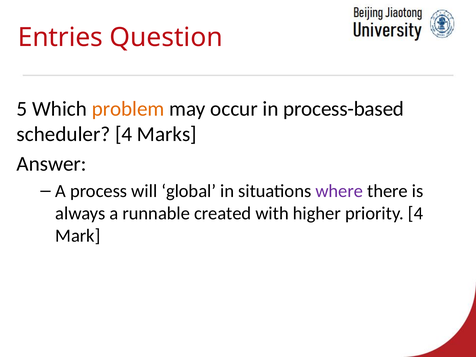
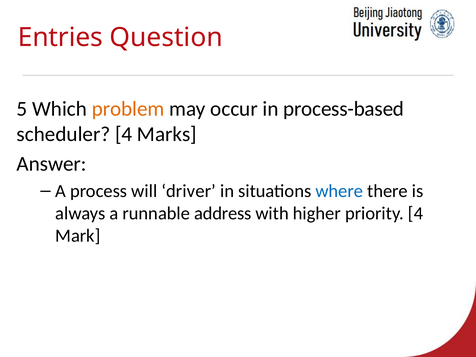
global: global -> driver
where colour: purple -> blue
created: created -> address
